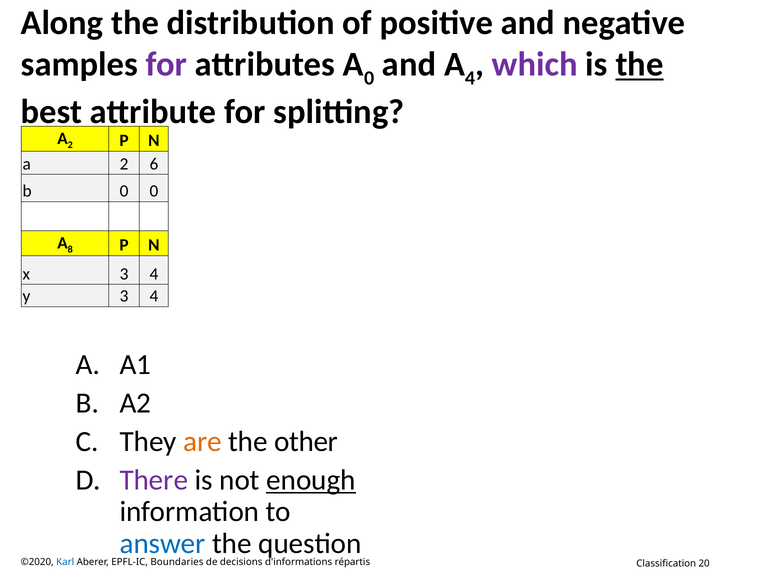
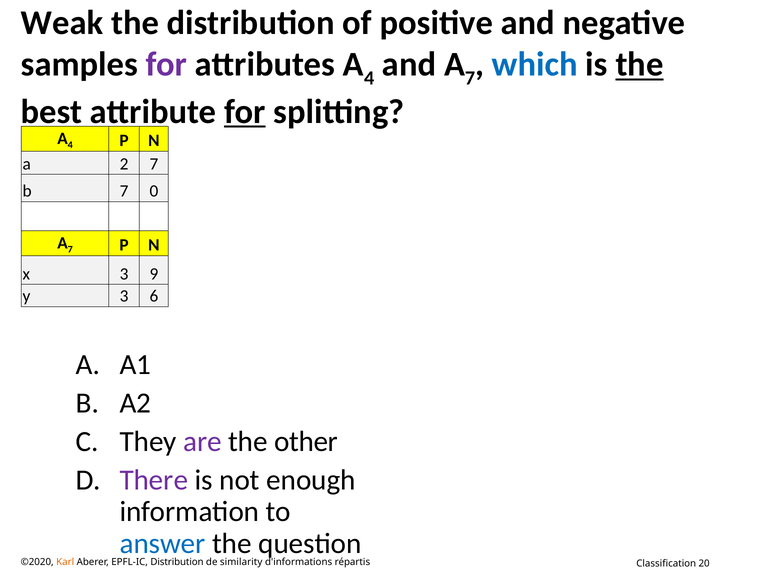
Along: Along -> Weak
attributes A 0: 0 -> 4
and A 4: 4 -> 7
which colour: purple -> blue
for at (245, 112) underline: none -> present
2 at (70, 145): 2 -> 4
2 6: 6 -> 7
b 0: 0 -> 7
8 at (70, 249): 8 -> 7
x 3 4: 4 -> 9
y 3 4: 4 -> 6
are colour: orange -> purple
enough underline: present -> none
Karl colour: blue -> orange
EPFL-IC Boundaries: Boundaries -> Distribution
decisions: decisions -> similarity
